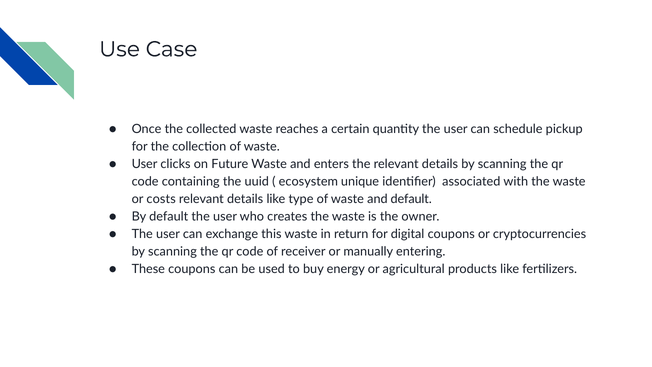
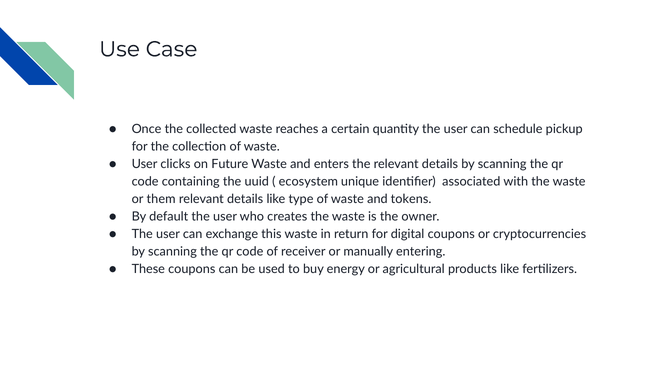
costs: costs -> them
and default: default -> tokens
